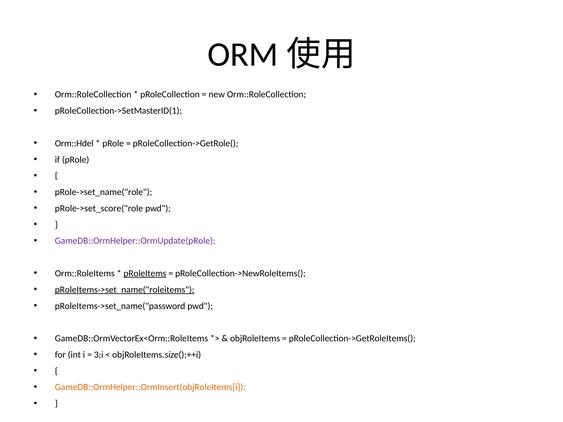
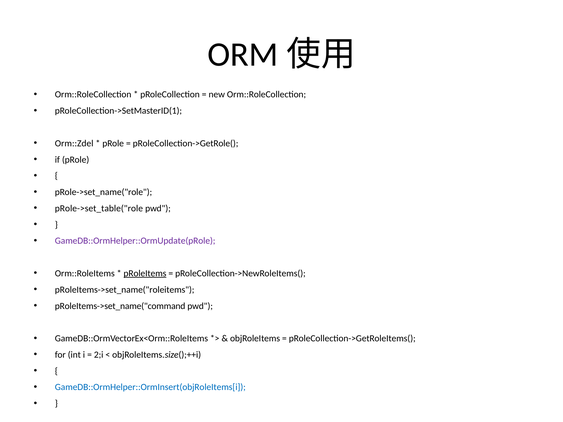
Orm::Hdel: Orm::Hdel -> Orm::Zdel
pRole->set_score("role: pRole->set_score("role -> pRole->set_table("role
pRoleItems->set_name("roleitems underline: present -> none
pRoleItems->set_name("password: pRoleItems->set_name("password -> pRoleItems->set_name("command
3;i: 3;i -> 2;i
GameDB::OrmHelper::OrmInsert(objRoleItems[i colour: orange -> blue
